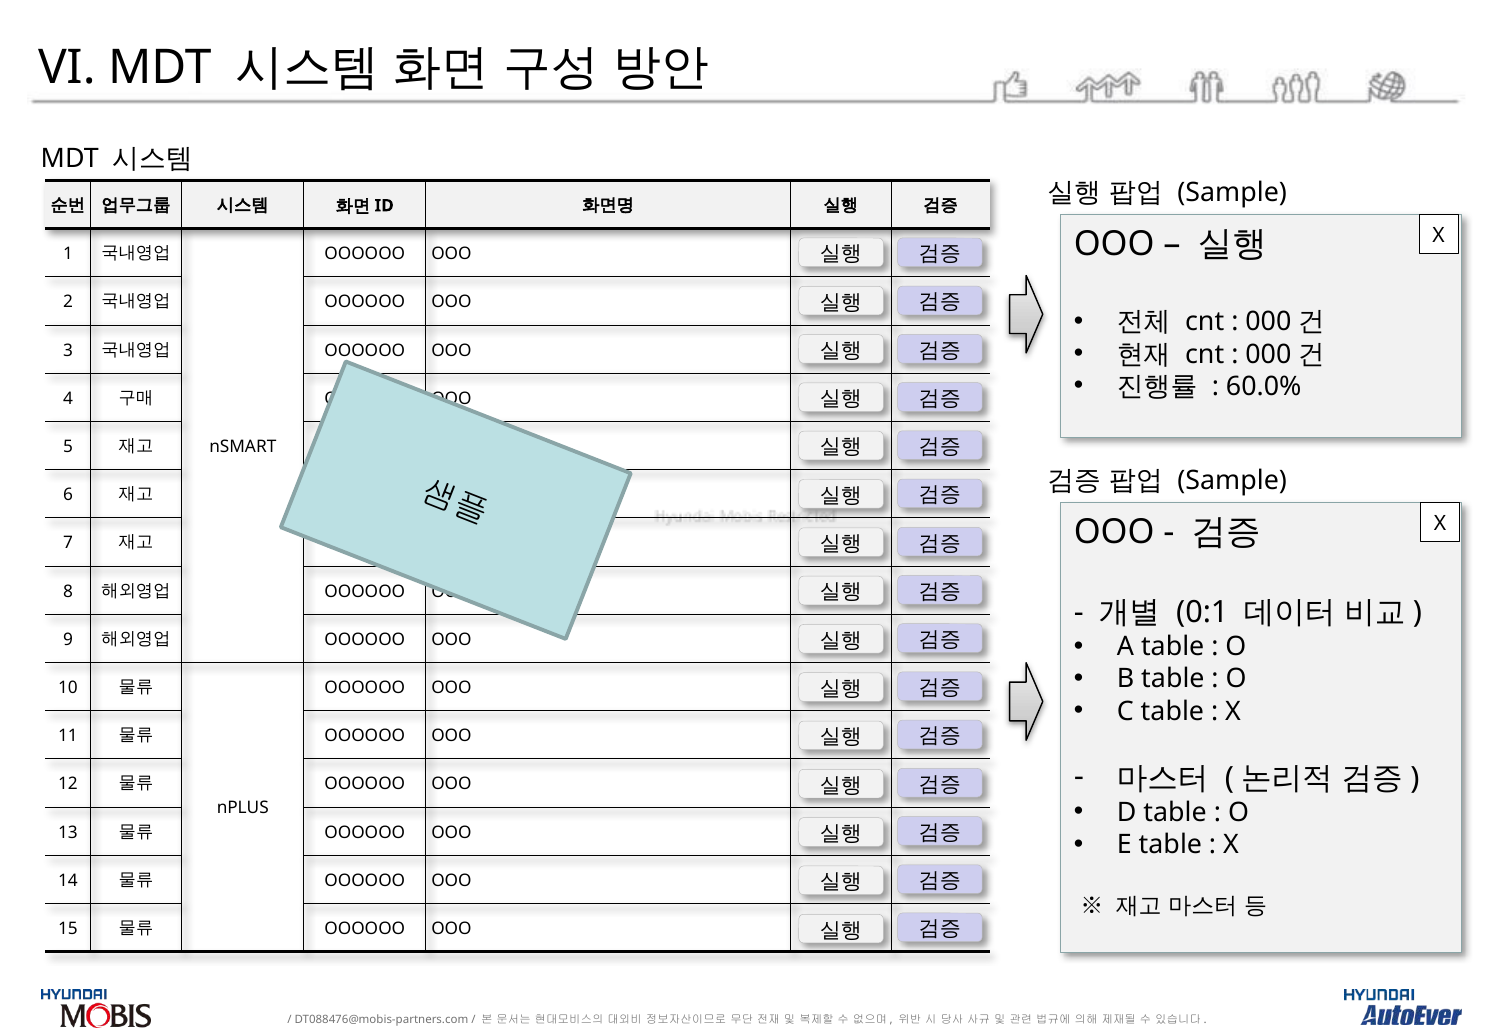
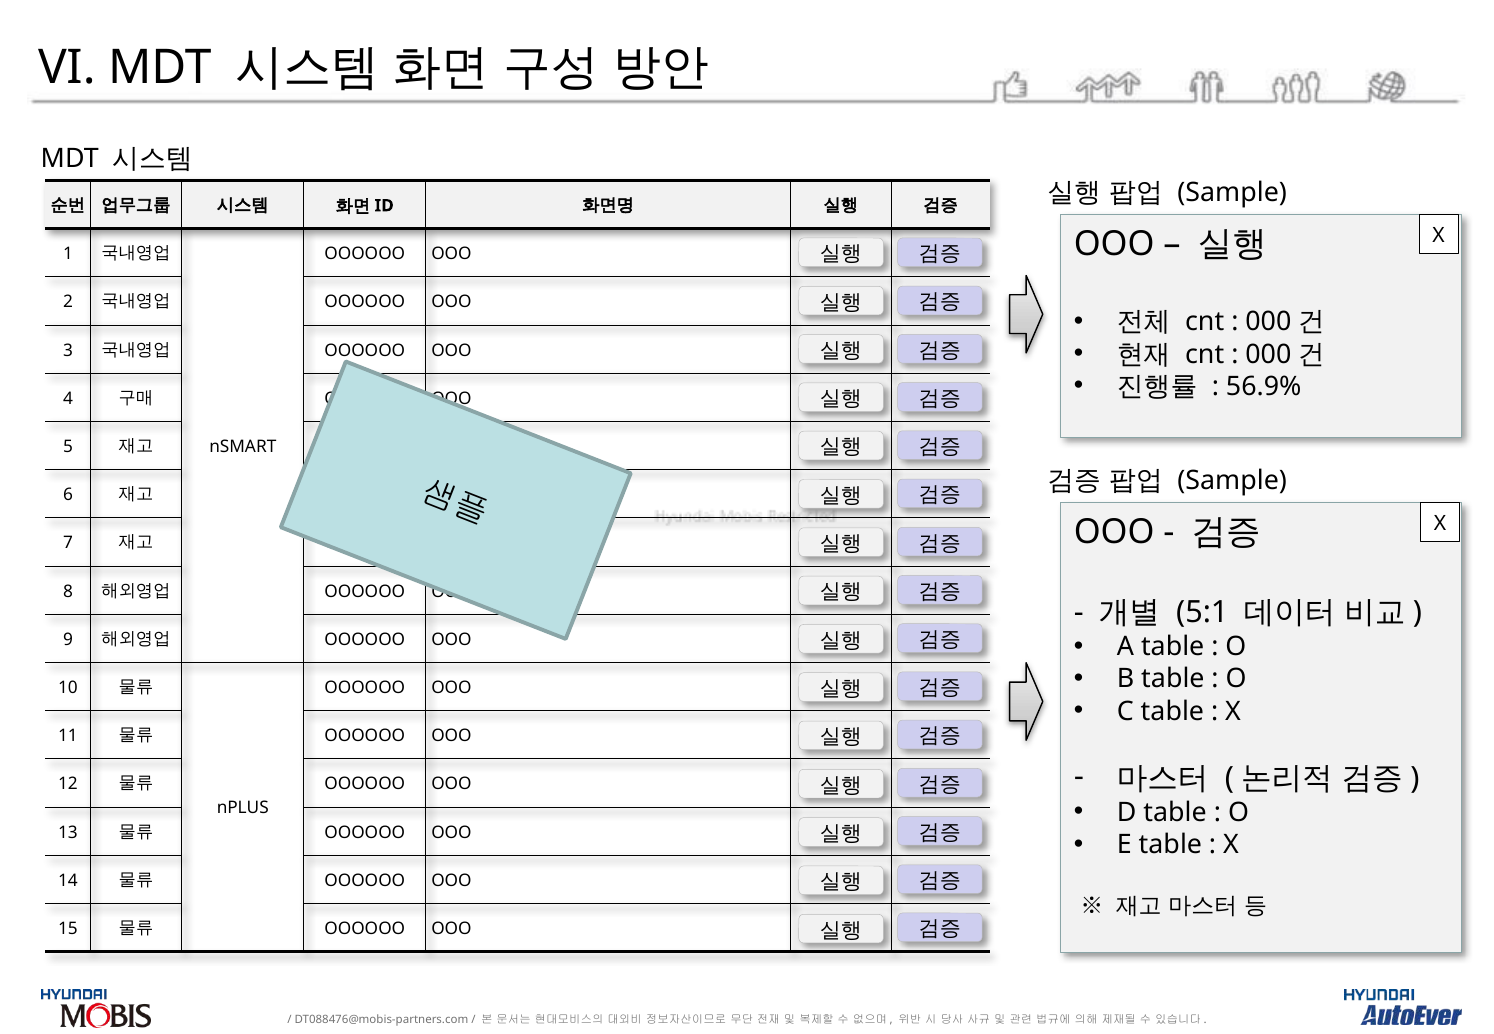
60.0%: 60.0% -> 56.9%
0:1: 0:1 -> 5:1
